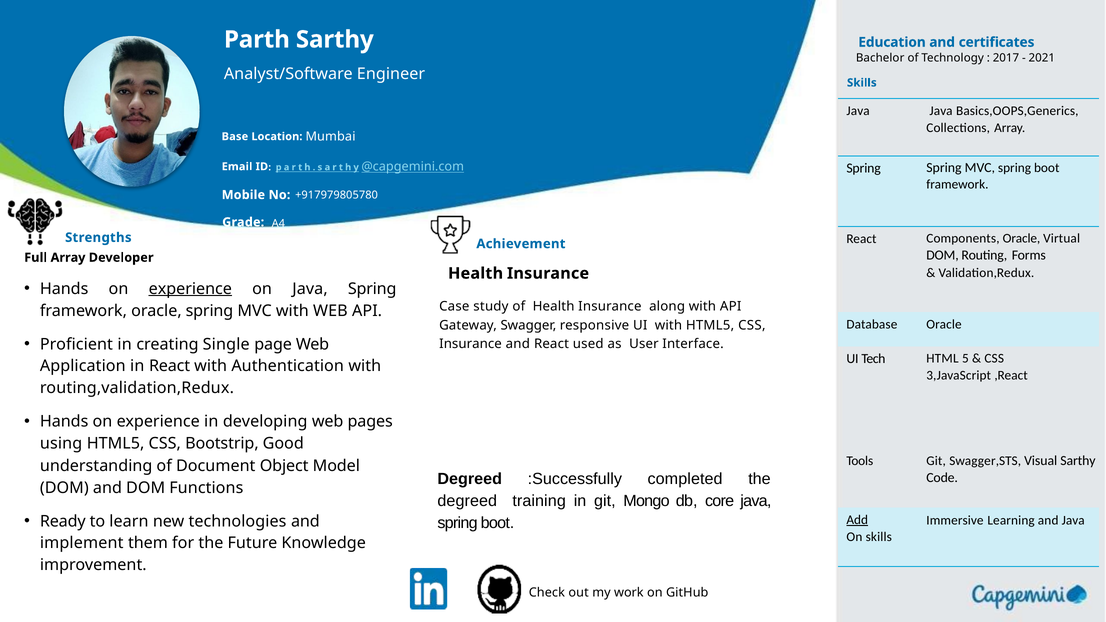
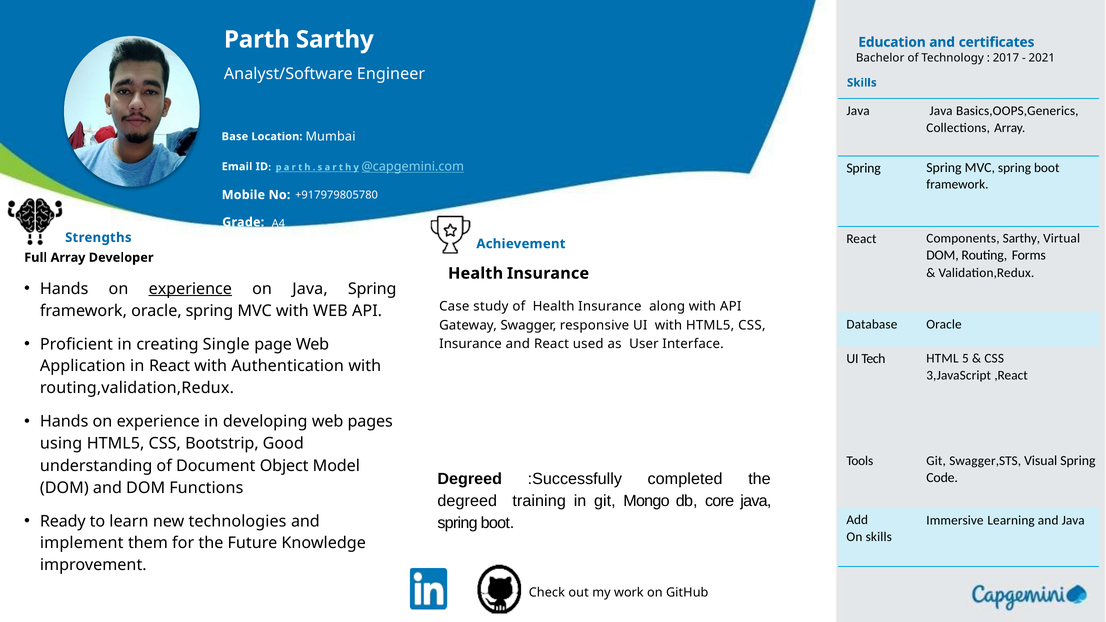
Components Oracle: Oracle -> Sarthy
Visual Sarthy: Sarthy -> Spring
Add underline: present -> none
